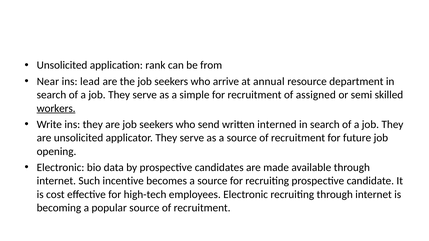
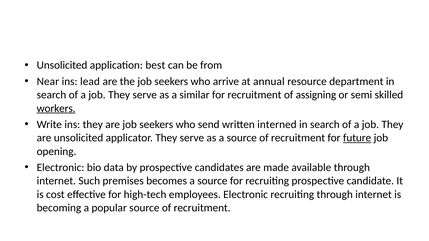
rank: rank -> best
simple: simple -> similar
assigned: assigned -> assigning
future underline: none -> present
incentive: incentive -> premises
